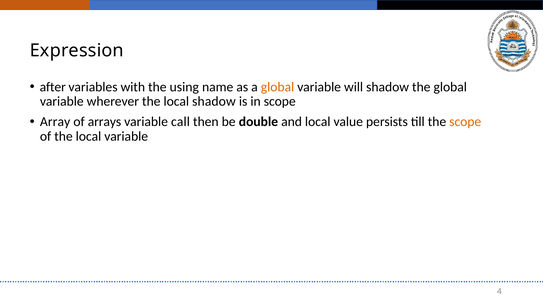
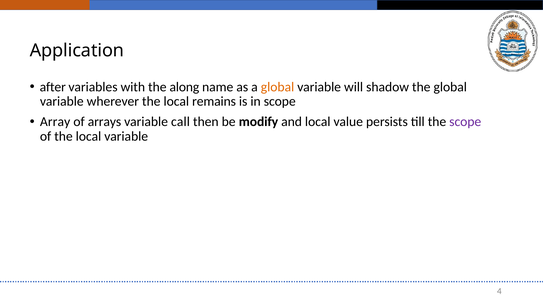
Expression: Expression -> Application
using: using -> along
local shadow: shadow -> remains
double: double -> modify
scope at (465, 122) colour: orange -> purple
